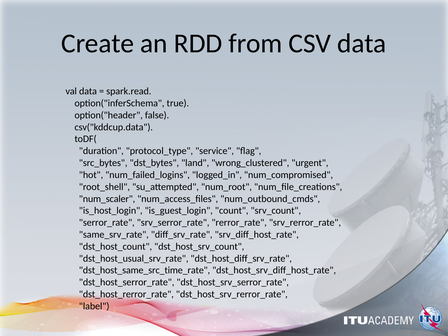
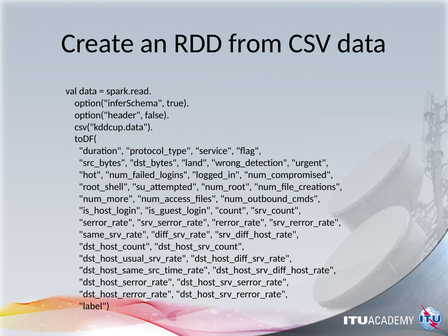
wrong_clustered: wrong_clustered -> wrong_detection
num_scaler: num_scaler -> num_more
